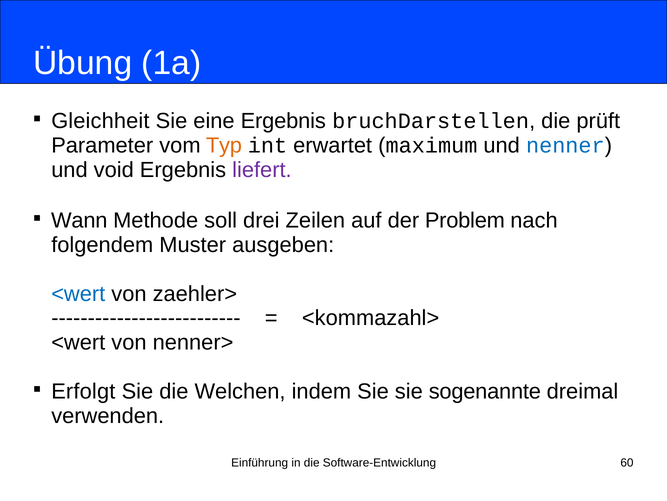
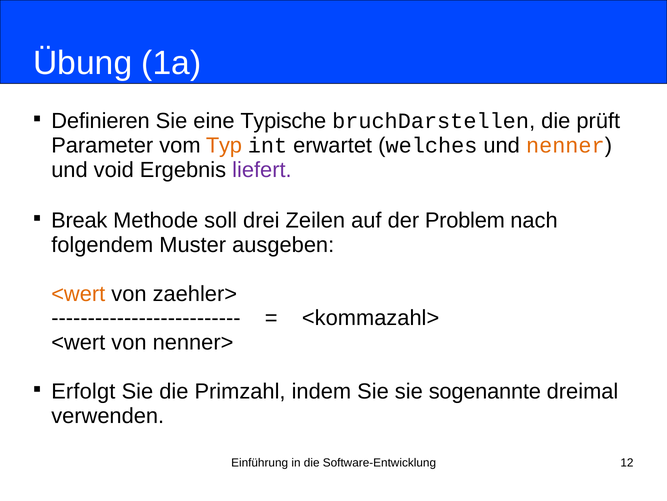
Gleichheit: Gleichheit -> Definieren
eine Ergebnis: Ergebnis -> Typische
maximum: maximum -> welches
nenner colour: blue -> orange
Wann: Wann -> Break
<wert at (78, 293) colour: blue -> orange
Welchen: Welchen -> Primzahl
60: 60 -> 12
